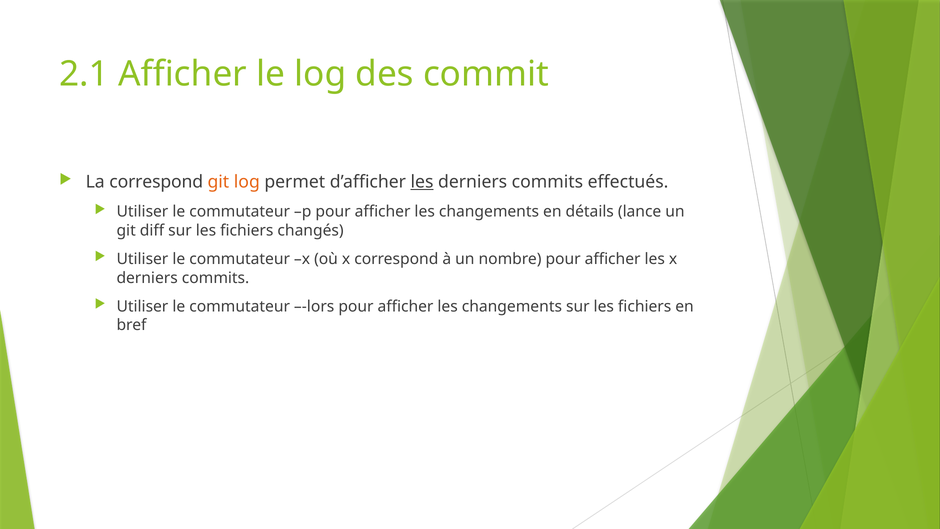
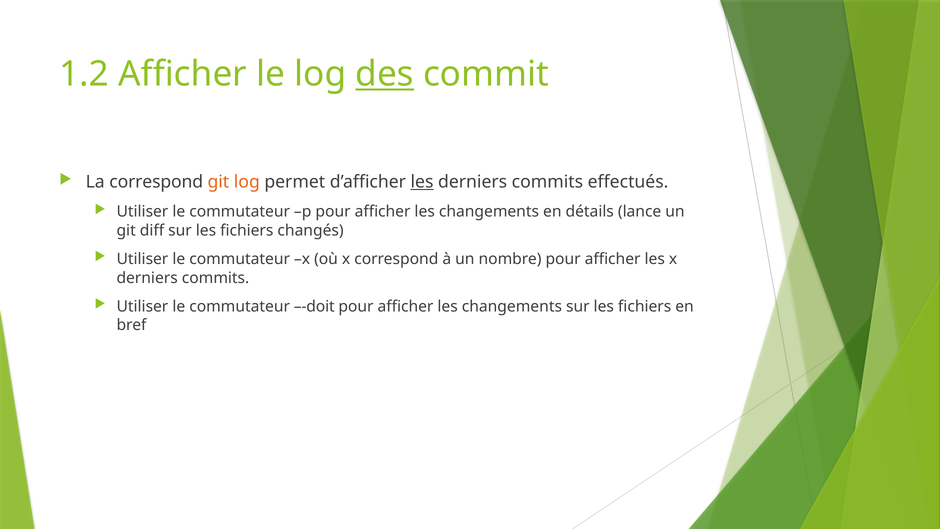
2.1: 2.1 -> 1.2
des underline: none -> present
–-lors: –-lors -> –-doit
